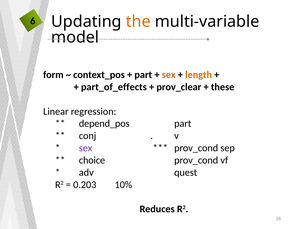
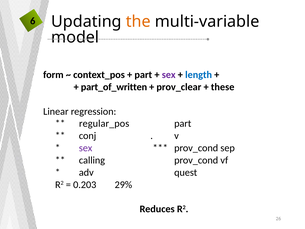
sex at (169, 75) colour: orange -> purple
length colour: orange -> blue
part_of_effects: part_of_effects -> part_of_written
depend_pos: depend_pos -> regular_pos
choice: choice -> calling
10%: 10% -> 29%
